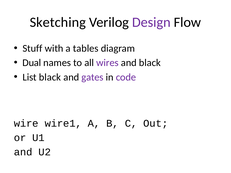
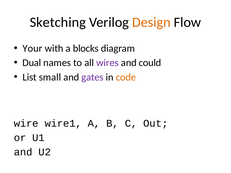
Design colour: purple -> orange
Stuff: Stuff -> Your
tables: tables -> blocks
and black: black -> could
List black: black -> small
code colour: purple -> orange
